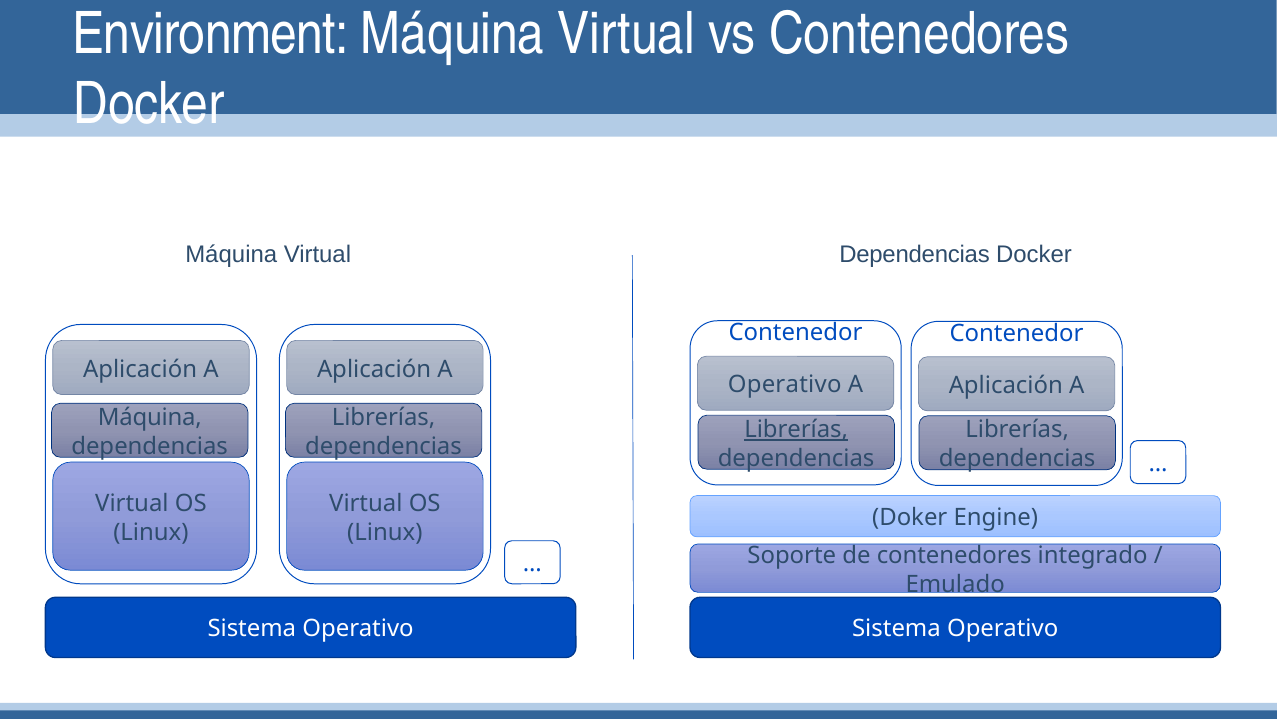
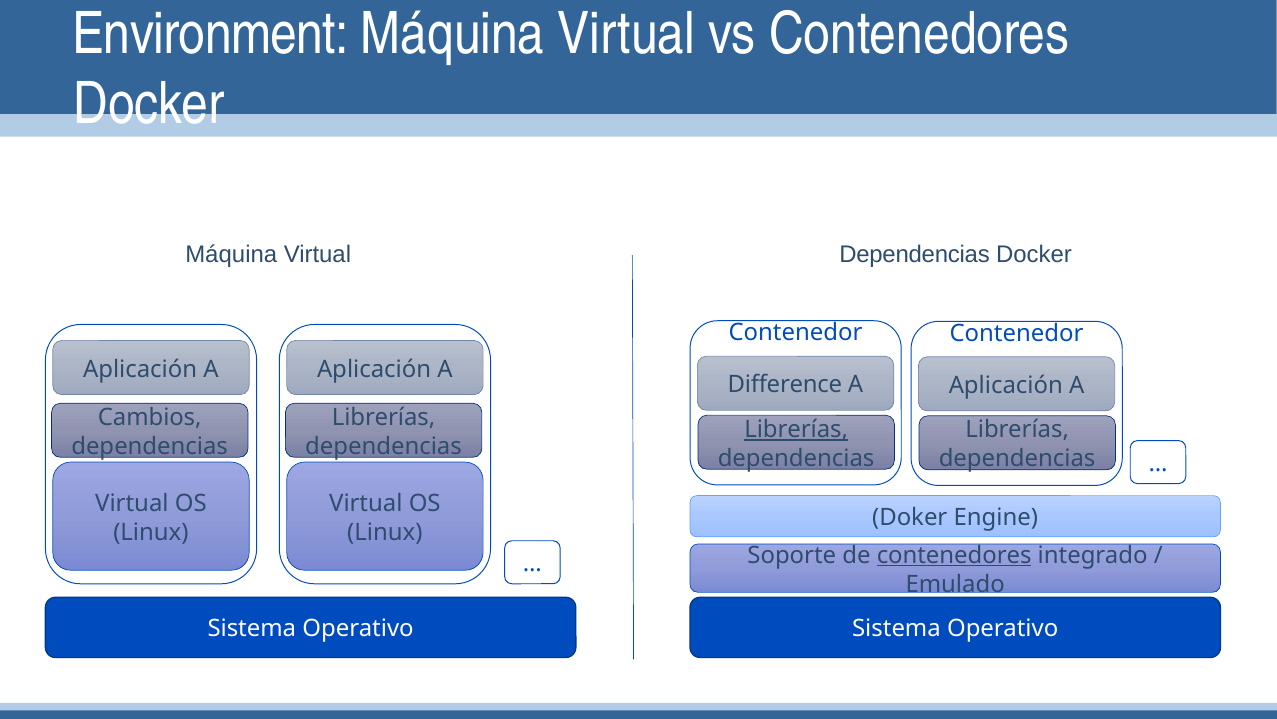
Operativo at (785, 385): Operativo -> Difference
Máquina at (150, 417): Máquina -> Cambios
contenedores at (954, 555) underline: none -> present
